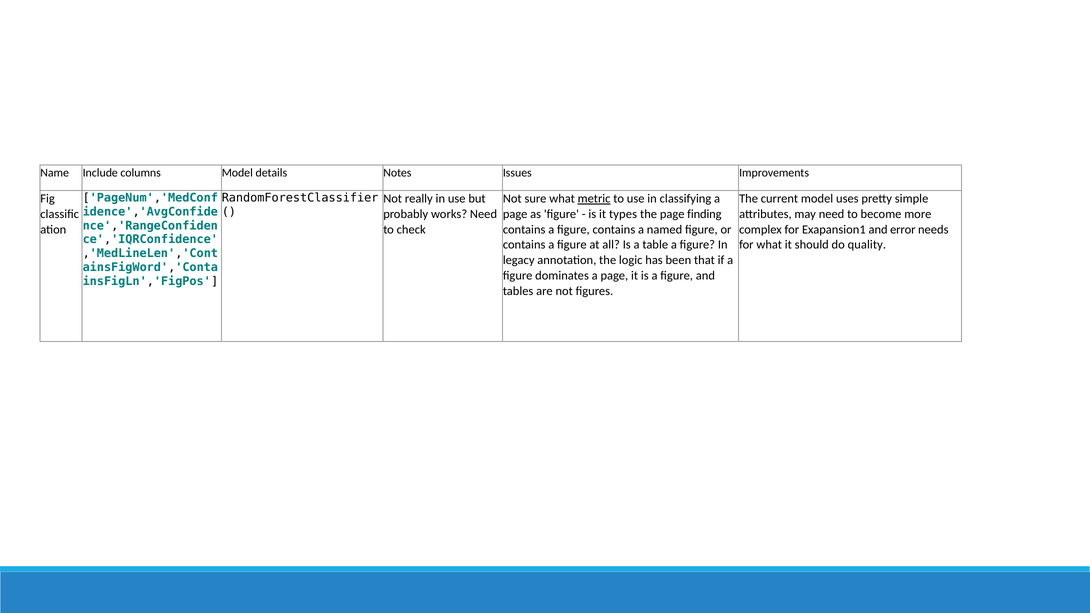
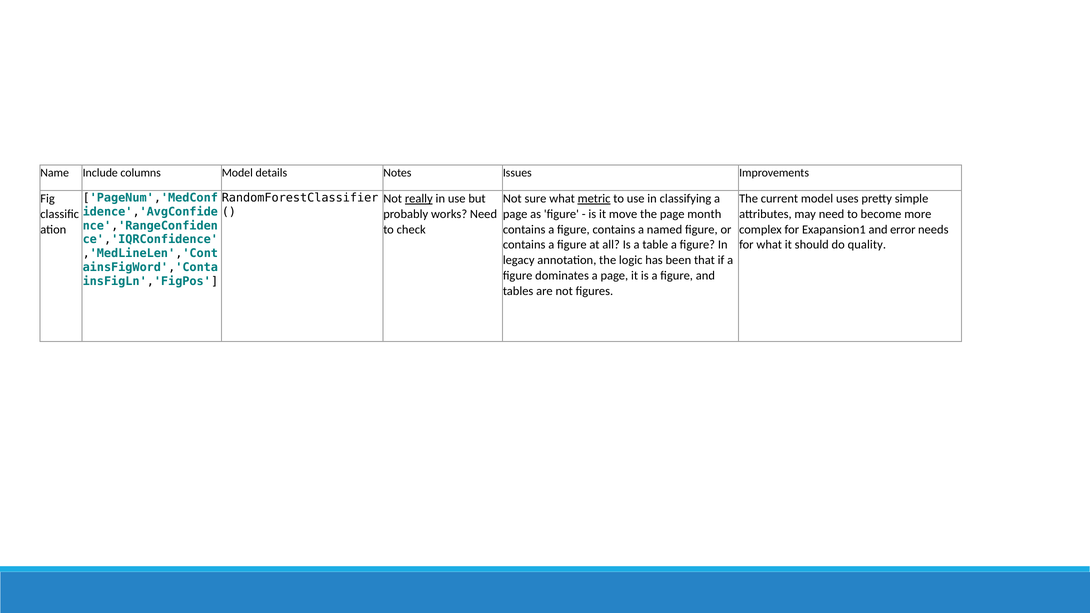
really underline: none -> present
types: types -> move
finding: finding -> month
